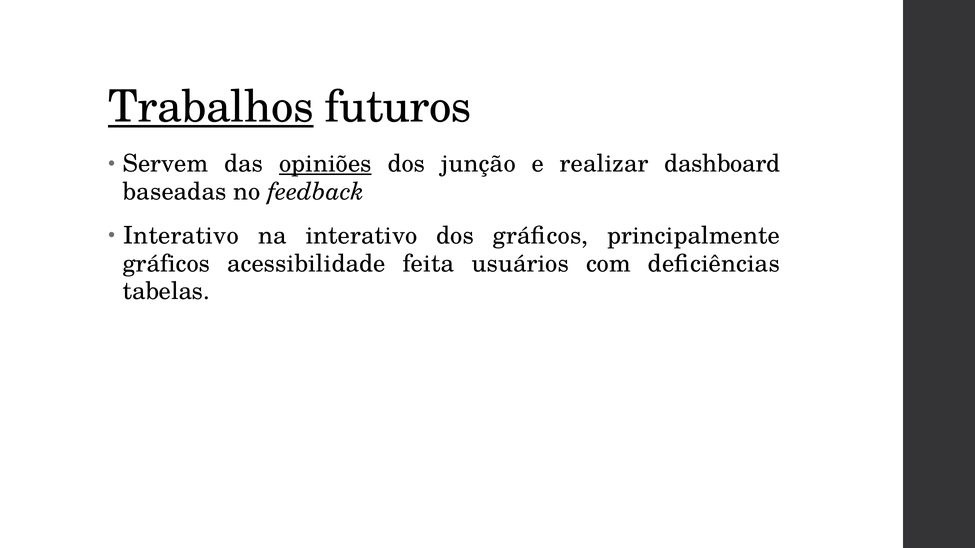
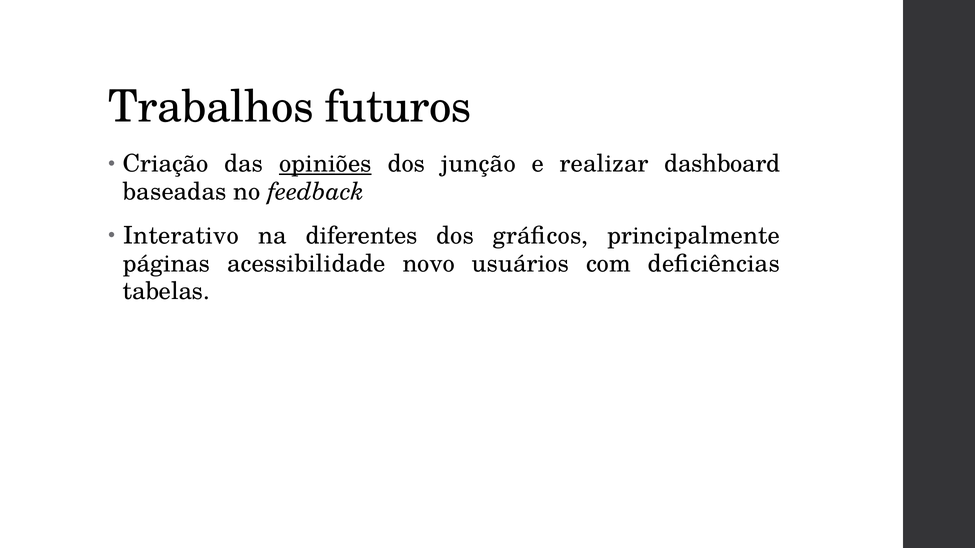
Trabalhos underline: present -> none
Servem: Servem -> Criação
na interativo: interativo -> diferentes
gráficos at (166, 264): gráficos -> páginas
feita: feita -> novo
